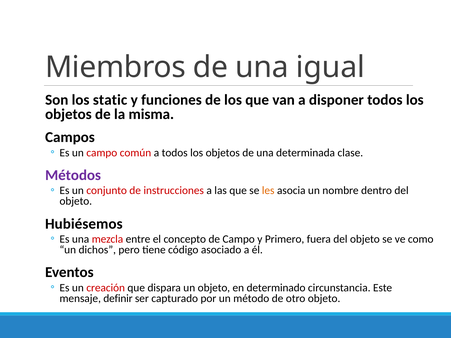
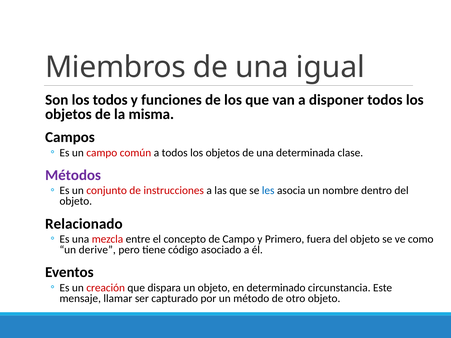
los static: static -> todos
les colour: orange -> blue
Hubiésemos: Hubiésemos -> Relacionado
dichos: dichos -> derive
definir: definir -> llamar
